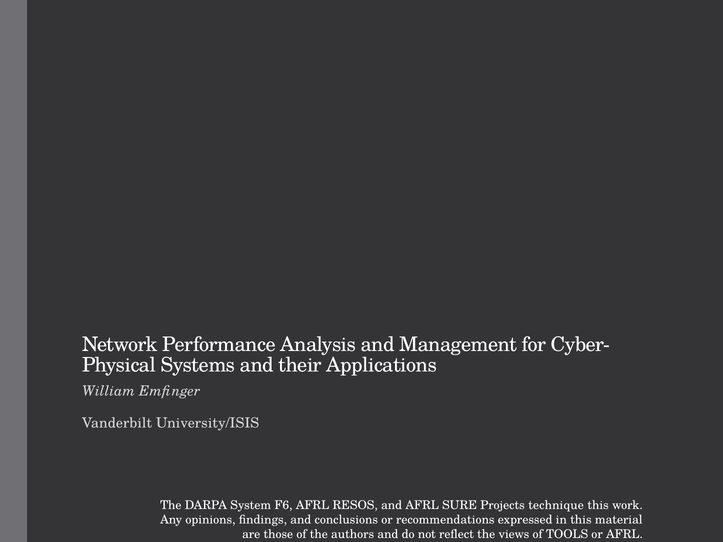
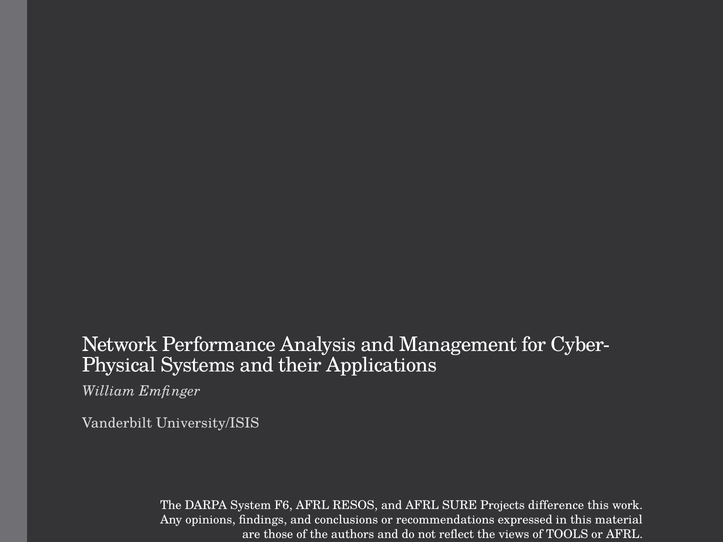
technique: technique -> difference
